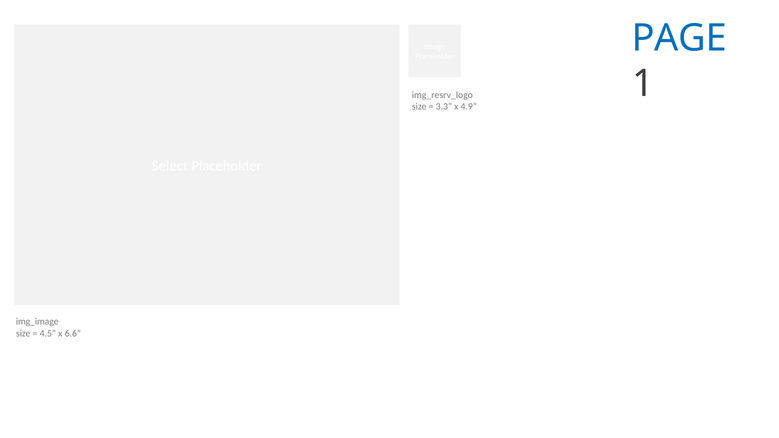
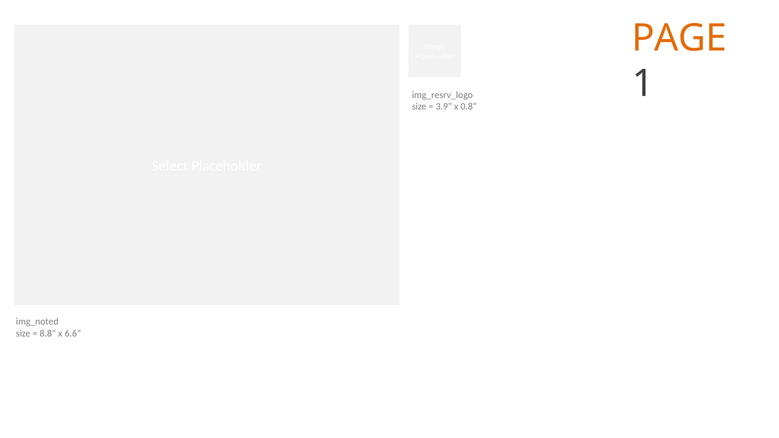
PAGE colour: blue -> orange
3.3: 3.3 -> 3.9
4.9: 4.9 -> 0.8
img_image: img_image -> img_noted
4.5: 4.5 -> 8.8
